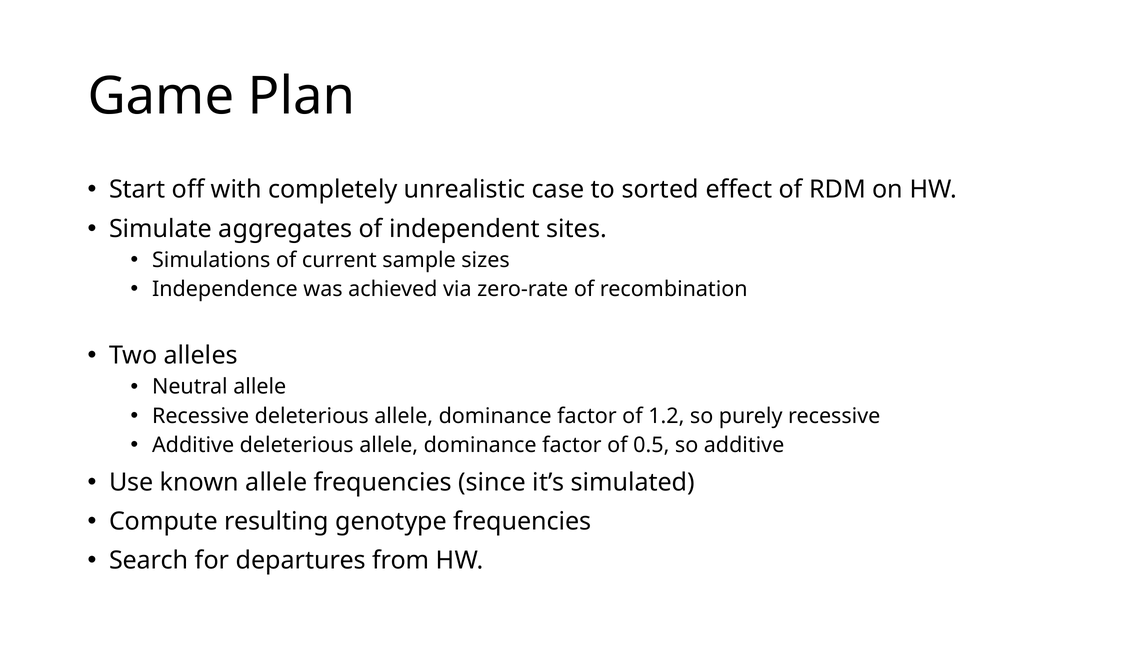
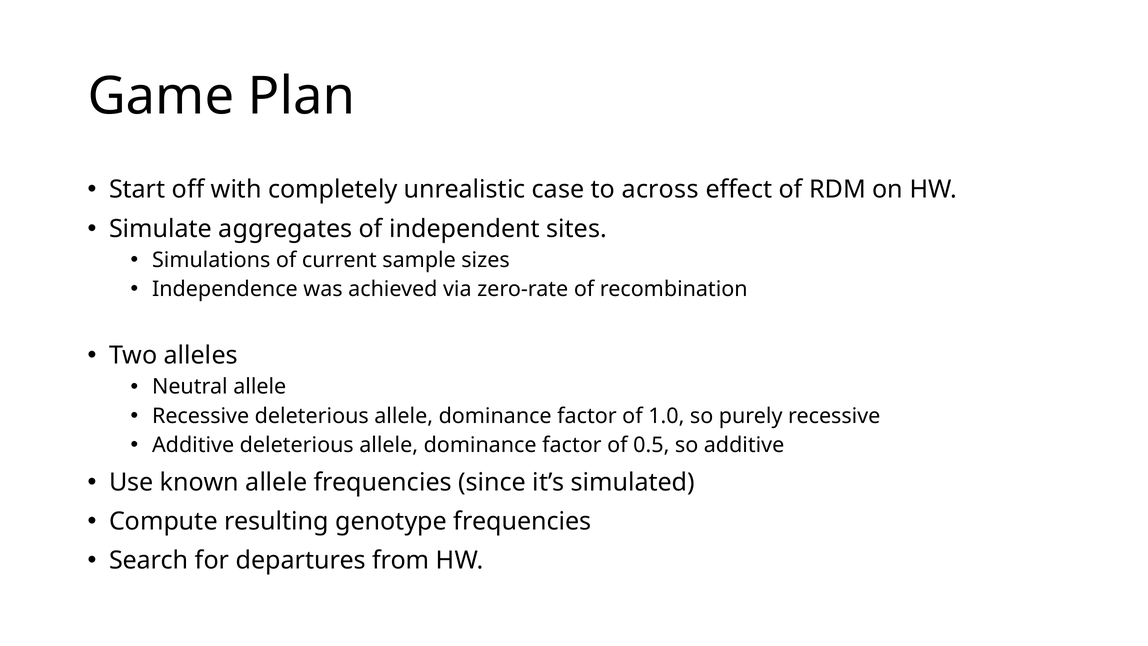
sorted: sorted -> across
1.2: 1.2 -> 1.0
